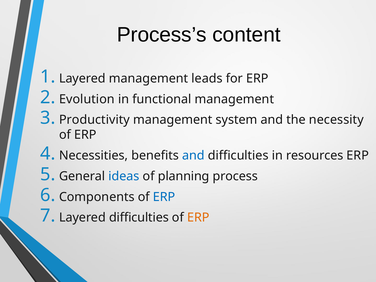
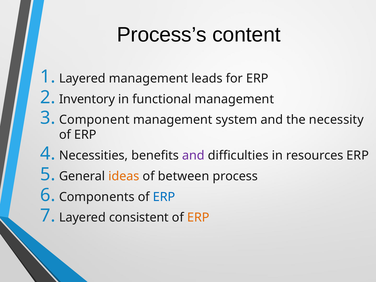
Evolution: Evolution -> Inventory
Productivity: Productivity -> Component
and at (193, 156) colour: blue -> purple
ideas colour: blue -> orange
planning: planning -> between
Layered difficulties: difficulties -> consistent
